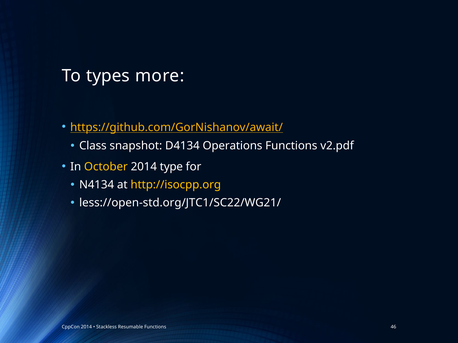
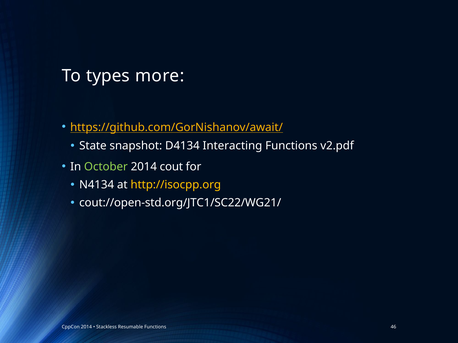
Class: Class -> State
Operations: Operations -> Interacting
October colour: yellow -> light green
type: type -> cout
less://open-std.org/JTC1/SC22/WG21/: less://open-std.org/JTC1/SC22/WG21/ -> cout://open-std.org/JTC1/SC22/WG21/
